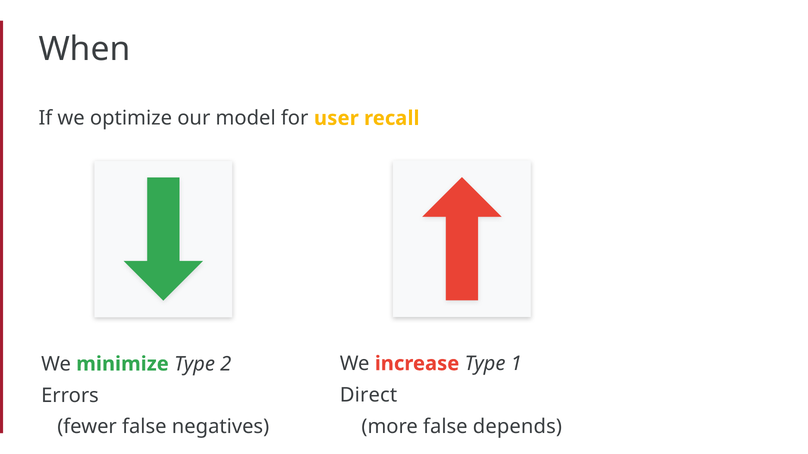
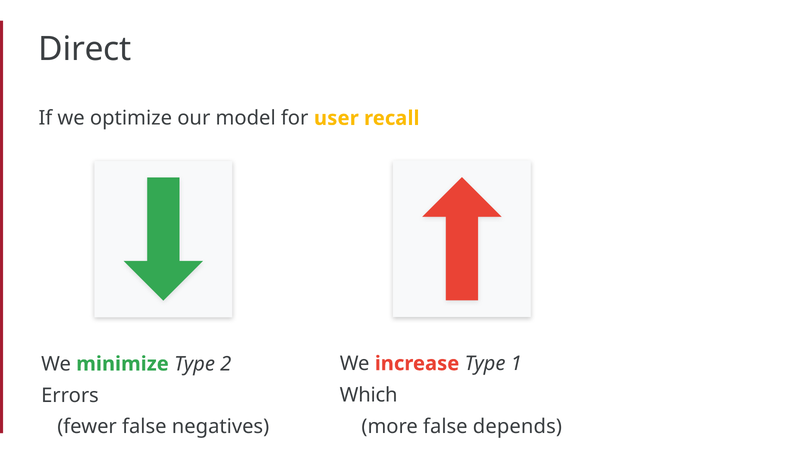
When: When -> Direct
Direct: Direct -> Which
